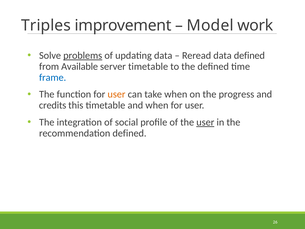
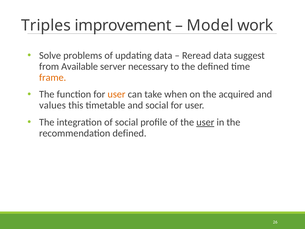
problems underline: present -> none
data defined: defined -> suggest
server timetable: timetable -> necessary
frame colour: blue -> orange
progress: progress -> acquired
credits: credits -> values
and when: when -> social
